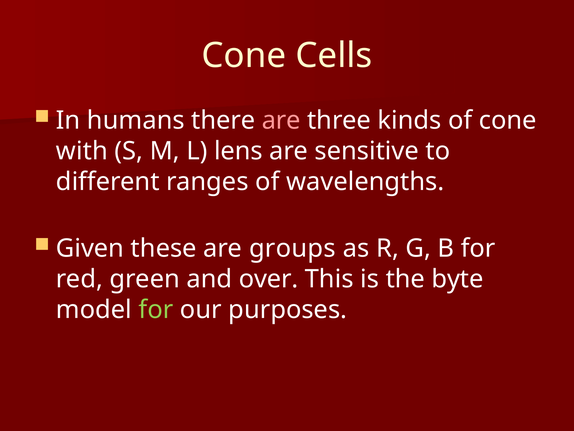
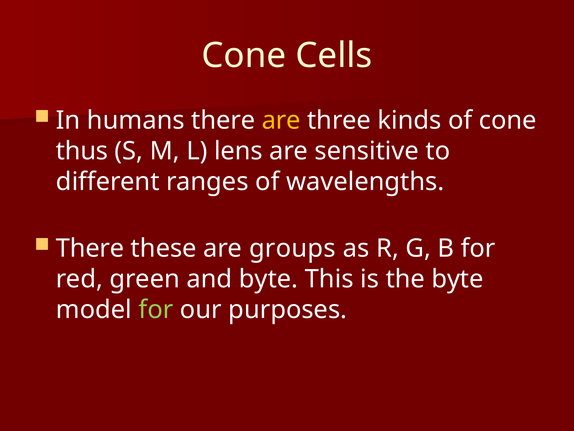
are at (281, 120) colour: pink -> yellow
with: with -> thus
Given at (90, 248): Given -> There
and over: over -> byte
